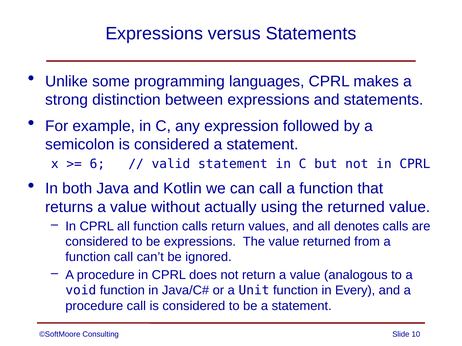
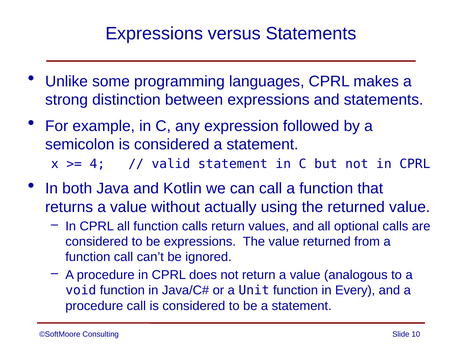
6: 6 -> 4
denotes: denotes -> optional
